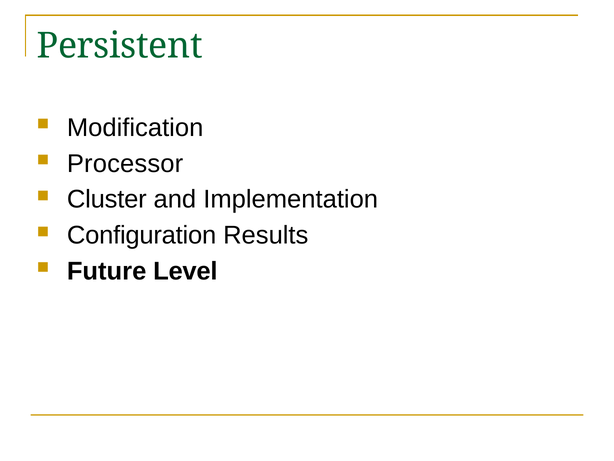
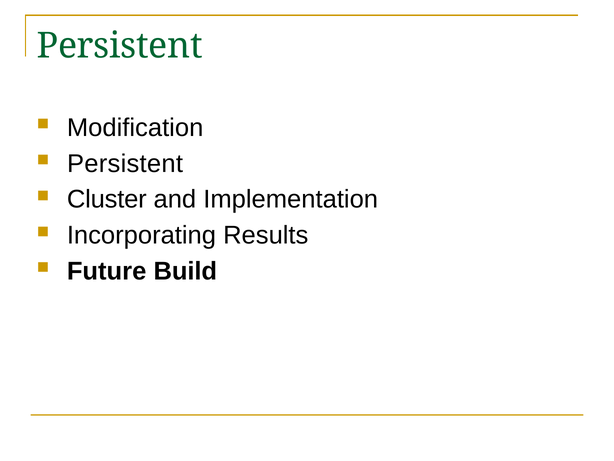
Processor at (125, 163): Processor -> Persistent
Configuration: Configuration -> Incorporating
Level: Level -> Build
